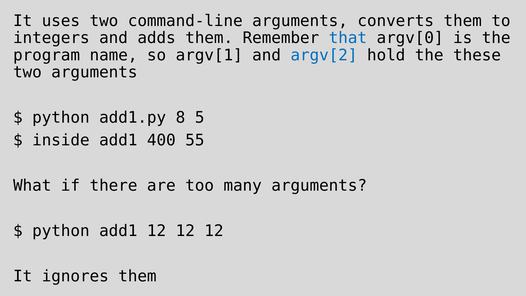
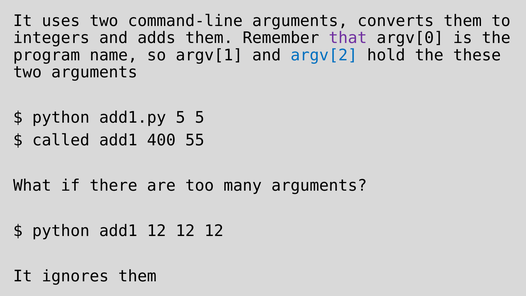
that colour: blue -> purple
add1.py 8: 8 -> 5
inside: inside -> called
